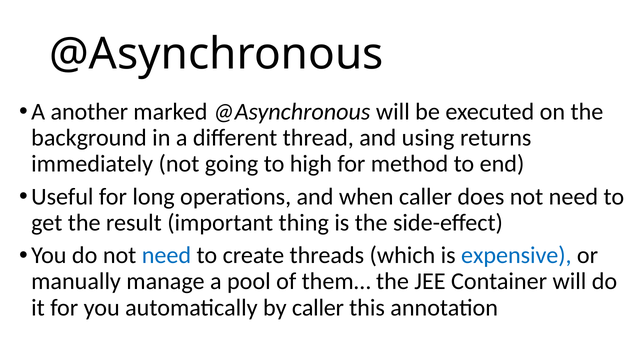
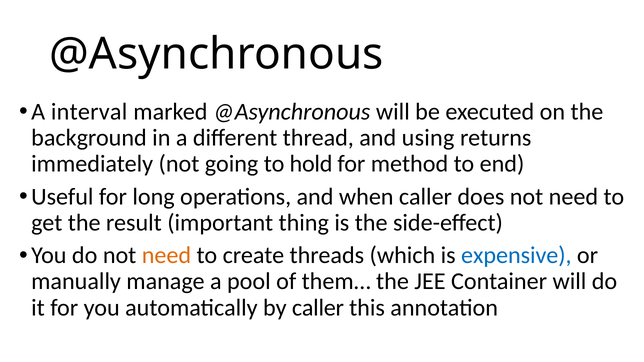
another: another -> interval
high: high -> hold
need at (166, 256) colour: blue -> orange
